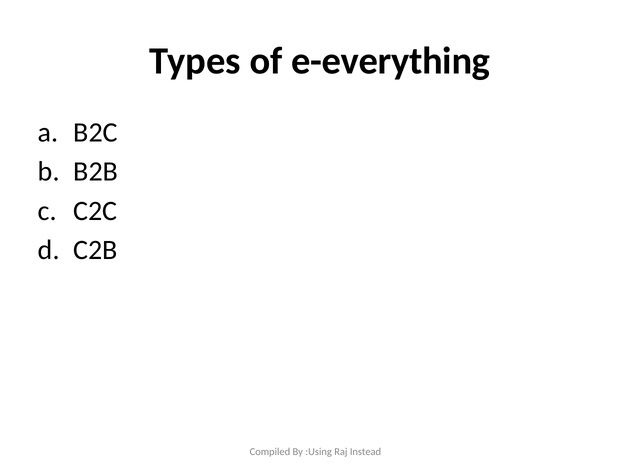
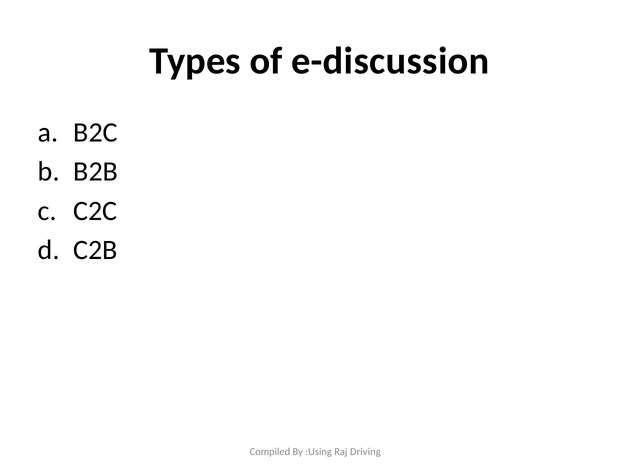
e-everything: e-everything -> e-discussion
Instead: Instead -> Driving
